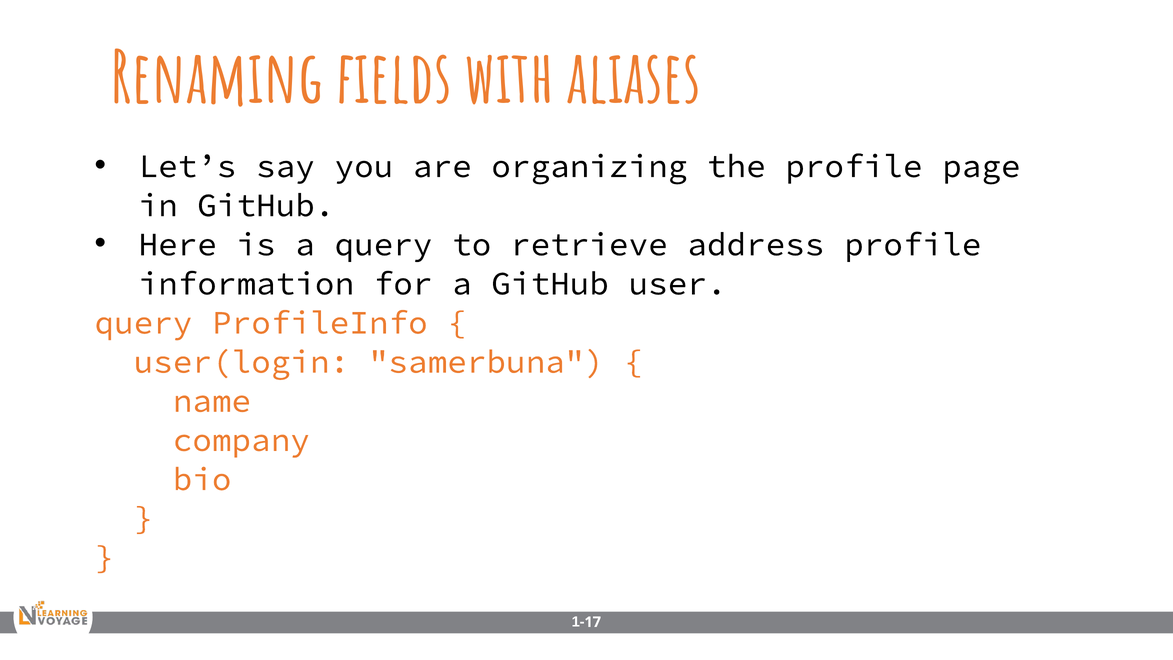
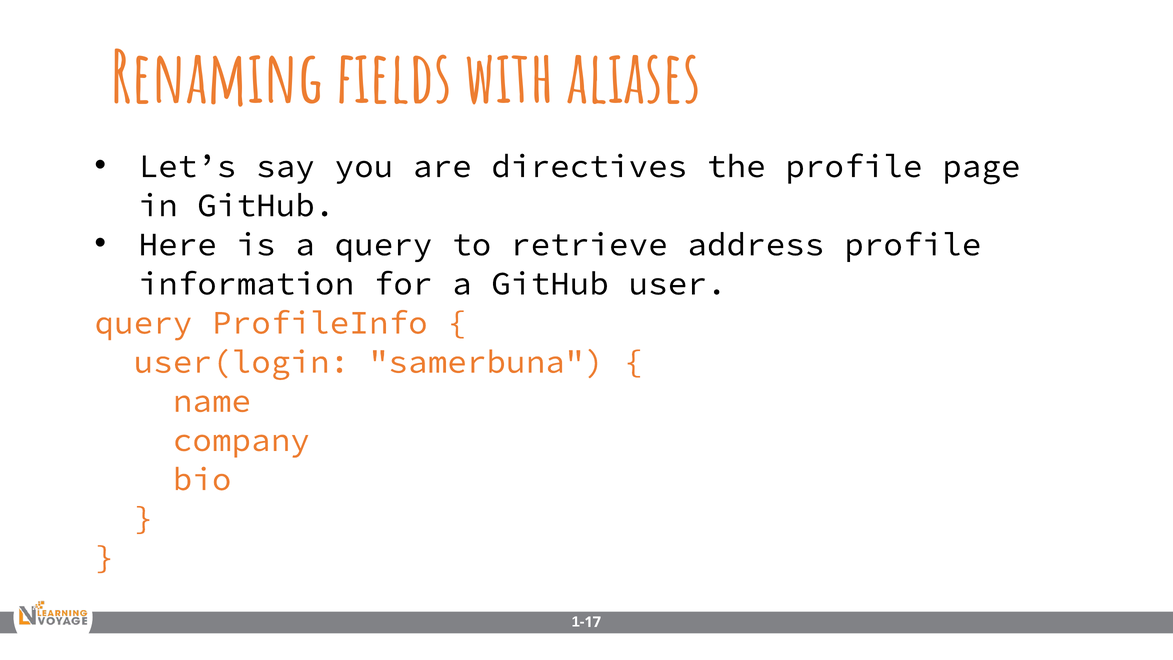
organizing: organizing -> directives
